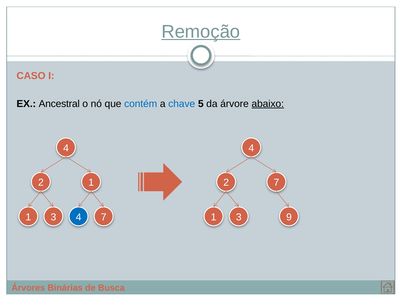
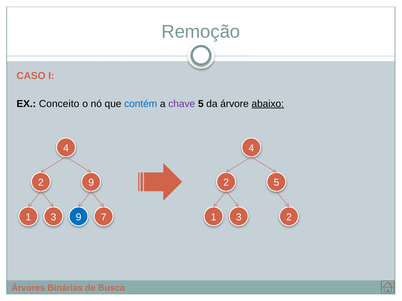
Remoção underline: present -> none
Ancestral: Ancestral -> Conceito
chave colour: blue -> purple
2 1: 1 -> 9
2 7: 7 -> 5
1 4: 4 -> 9
1 9: 9 -> 2
